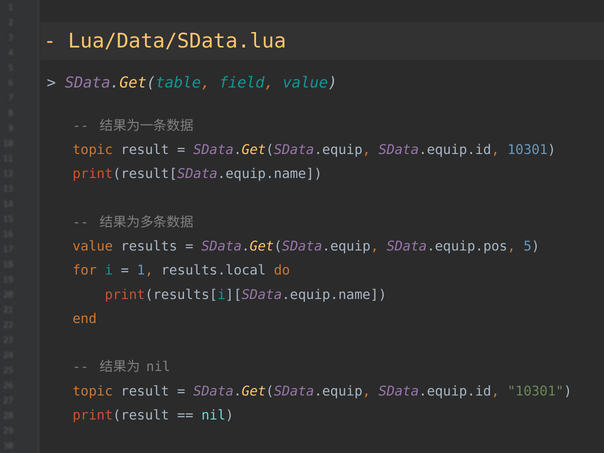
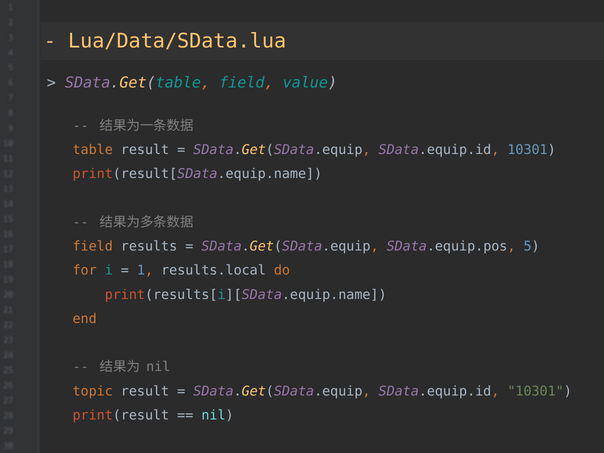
topic at (93, 150): topic -> table
value at (93, 246): value -> field
